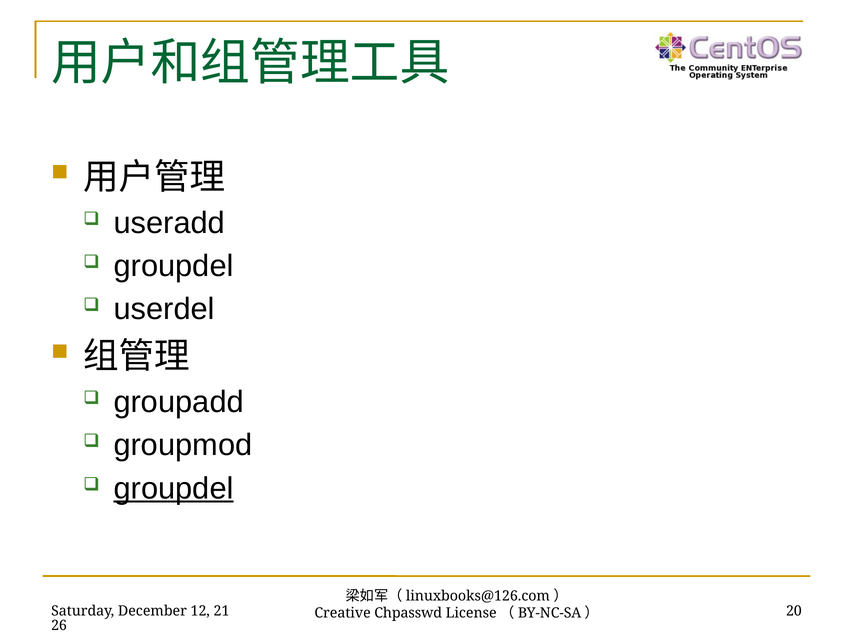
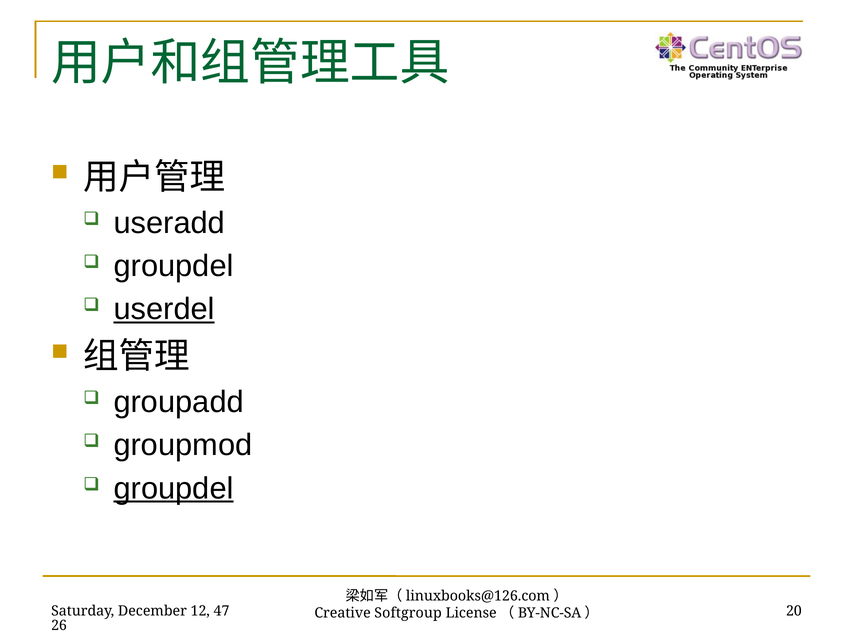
userdel underline: none -> present
21: 21 -> 47
Chpasswd: Chpasswd -> Softgroup
